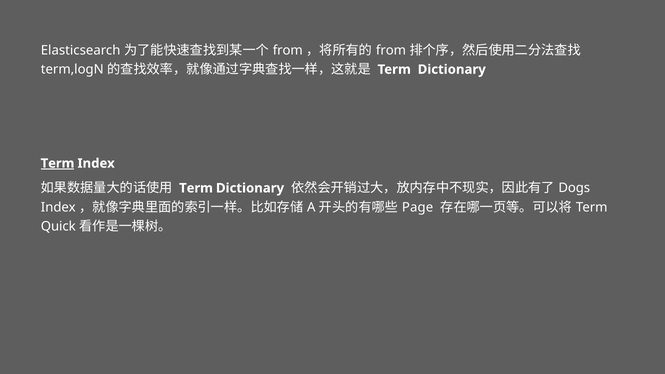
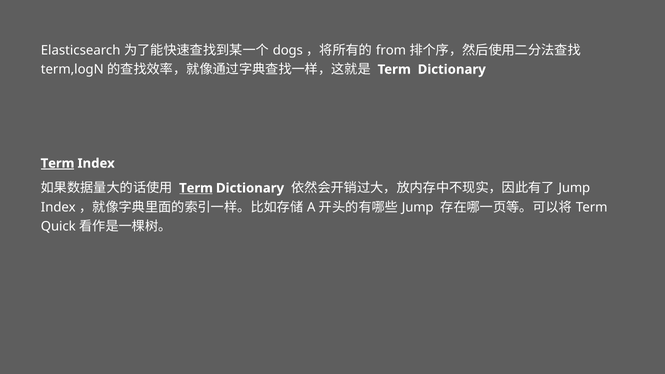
from at (288, 50): from -> dogs
Term at (196, 188) underline: none -> present
Dogs at (574, 188): Dogs -> Jump
Page at (418, 207): Page -> Jump
